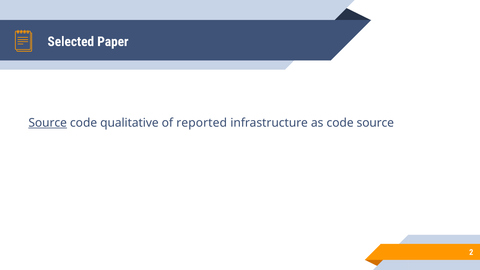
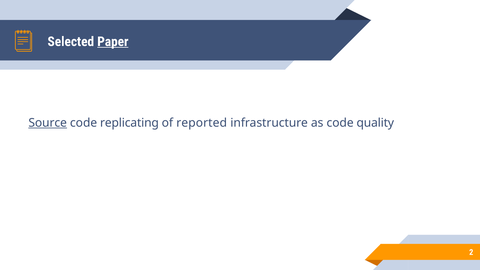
Paper underline: none -> present
qualitative: qualitative -> replicating
code source: source -> quality
